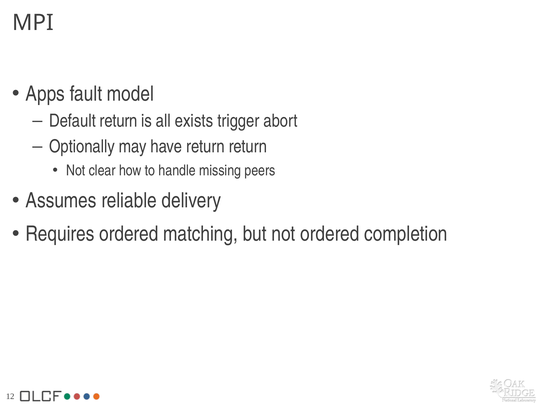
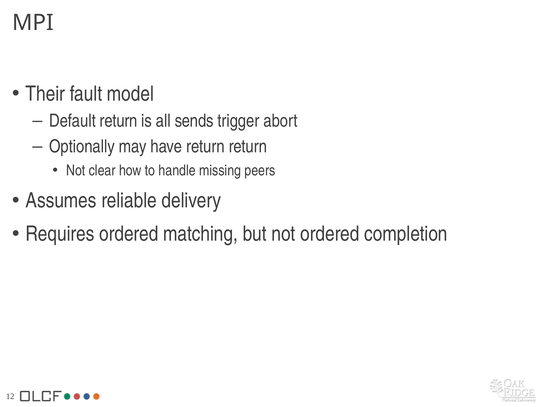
Apps: Apps -> Their
exists: exists -> sends
